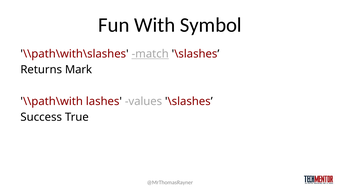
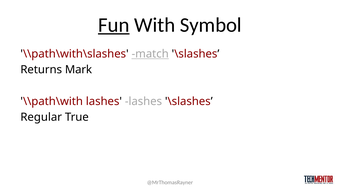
Fun underline: none -> present
lashes values: values -> lashes
Success: Success -> Regular
